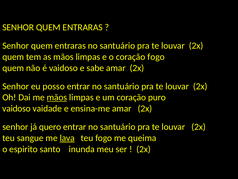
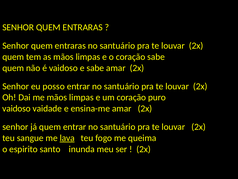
coração fogo: fogo -> sabe
mãos at (57, 97) underline: present -> none
já quero: quero -> quem
